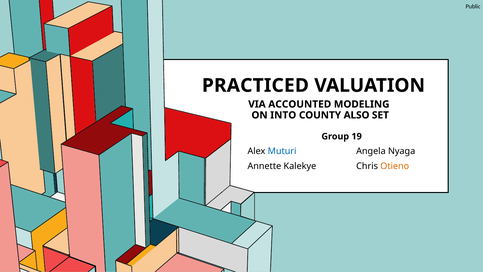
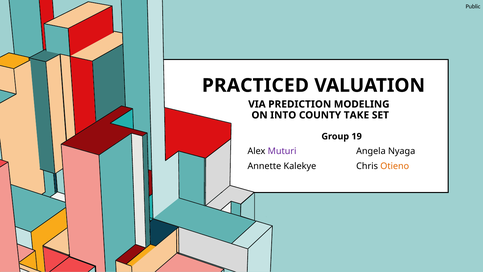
ACCOUNTED: ACCOUNTED -> PREDICTION
ALSO: ALSO -> TAKE
Muturi colour: blue -> purple
